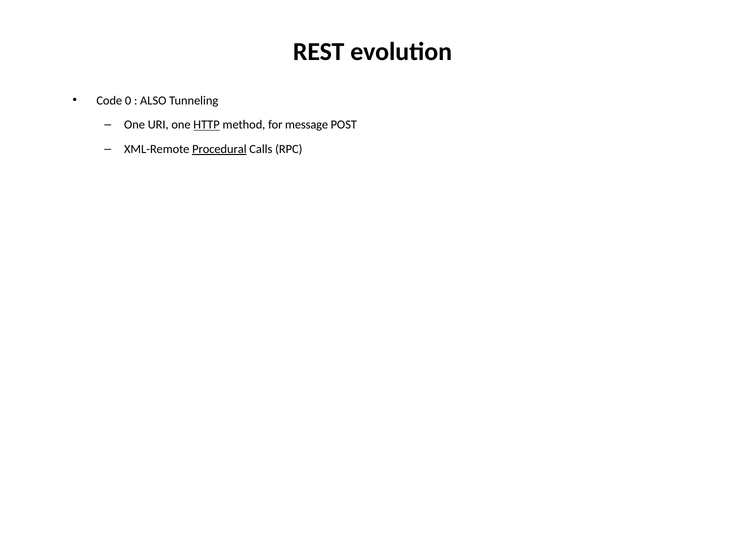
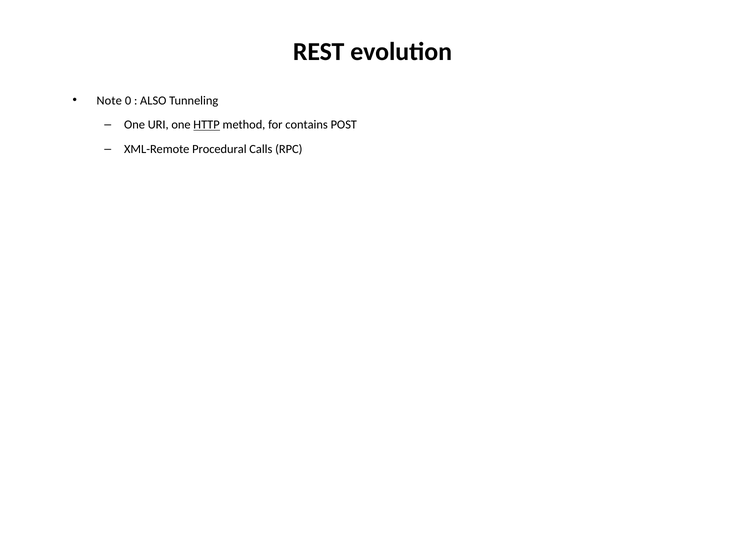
Code: Code -> Note
message: message -> contains
Procedural underline: present -> none
